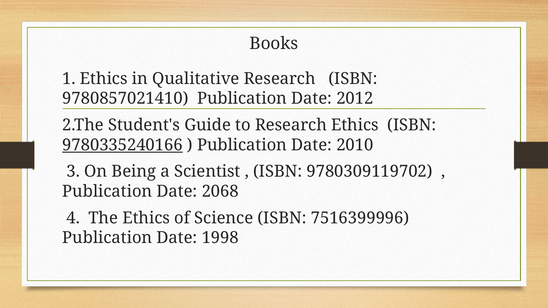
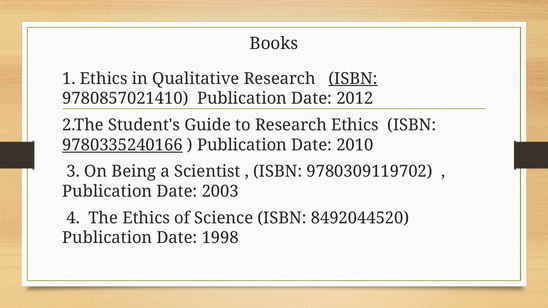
ISBN at (353, 79) underline: none -> present
2068: 2068 -> 2003
7516399996: 7516399996 -> 8492044520
